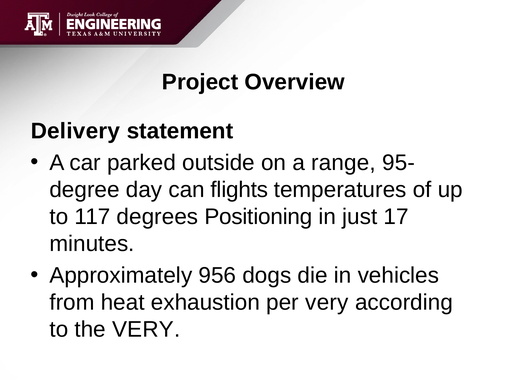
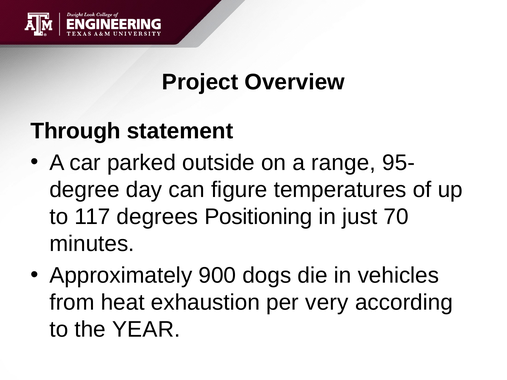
Delivery: Delivery -> Through
flights: flights -> figure
17: 17 -> 70
956: 956 -> 900
the VERY: VERY -> YEAR
